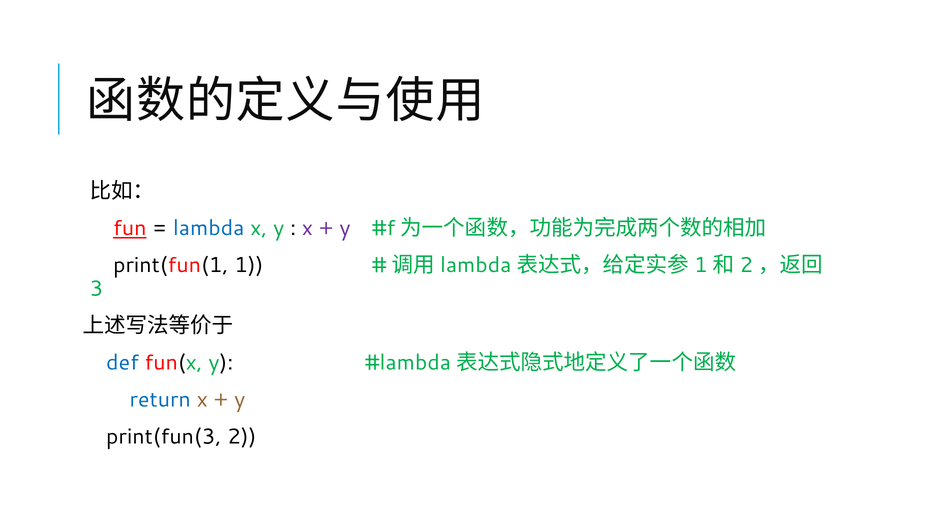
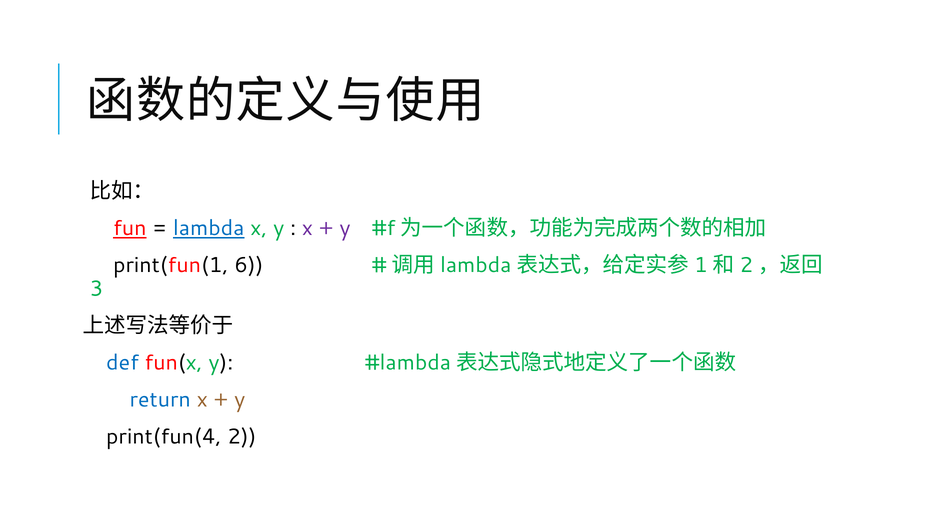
lambda underline: none -> present
1: 1 -> 6
print(fun(3: print(fun(3 -> print(fun(4
